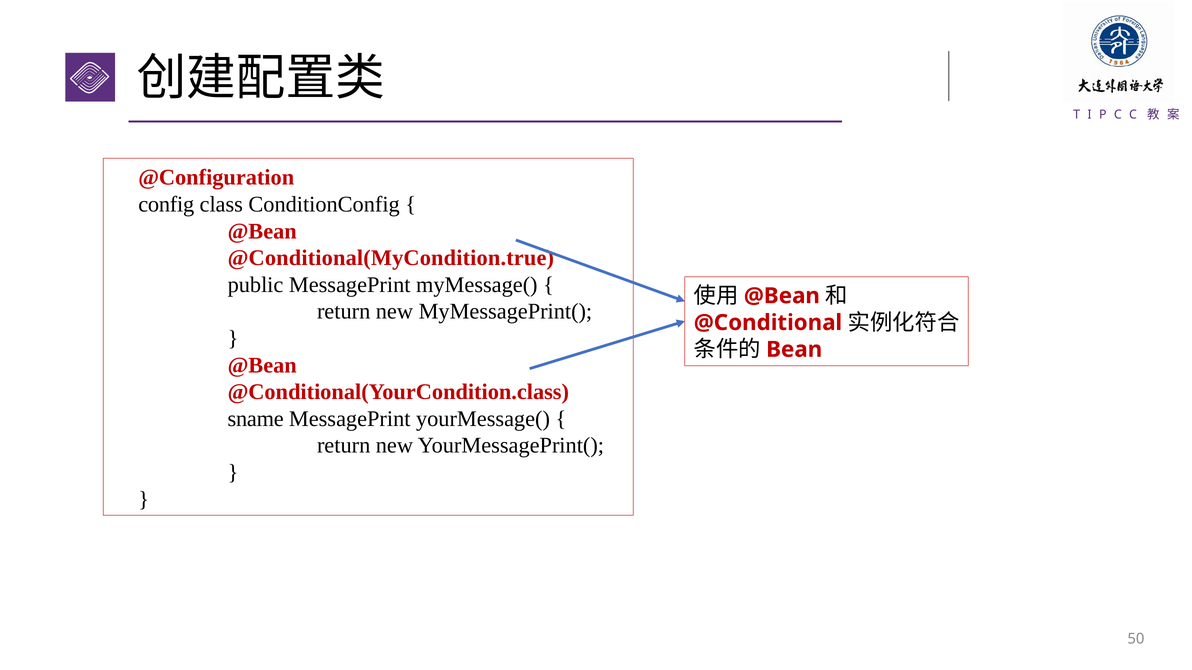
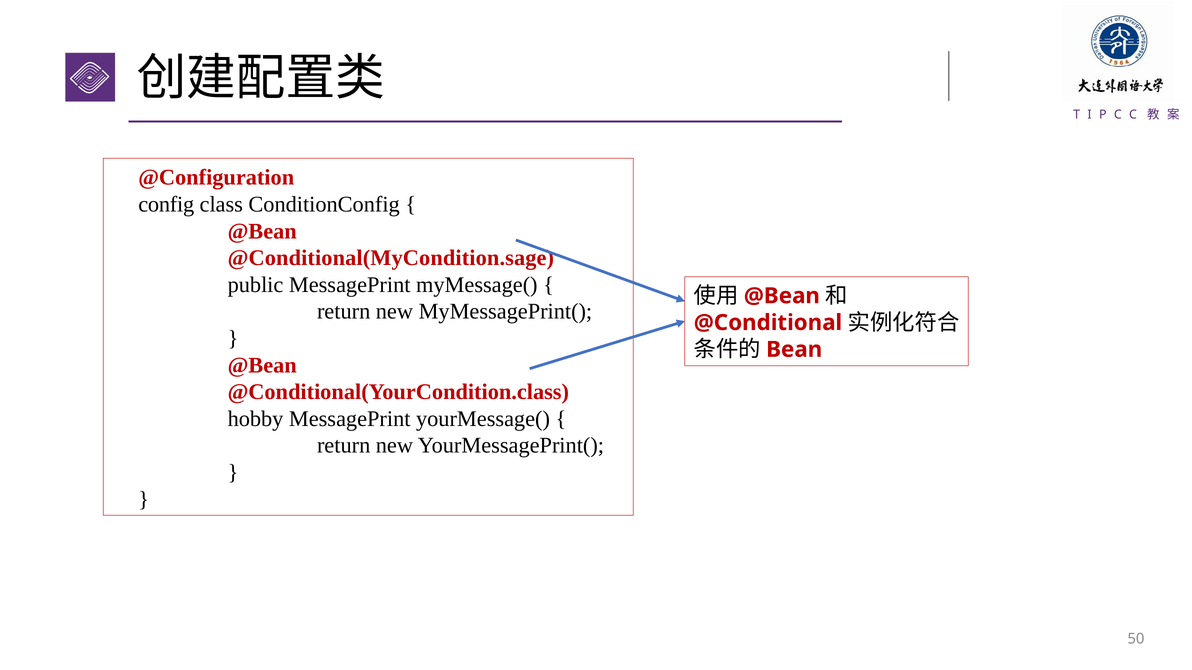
@Conditional(MyCondition.true: @Conditional(MyCondition.true -> @Conditional(MyCondition.sage
sname: sname -> hobby
